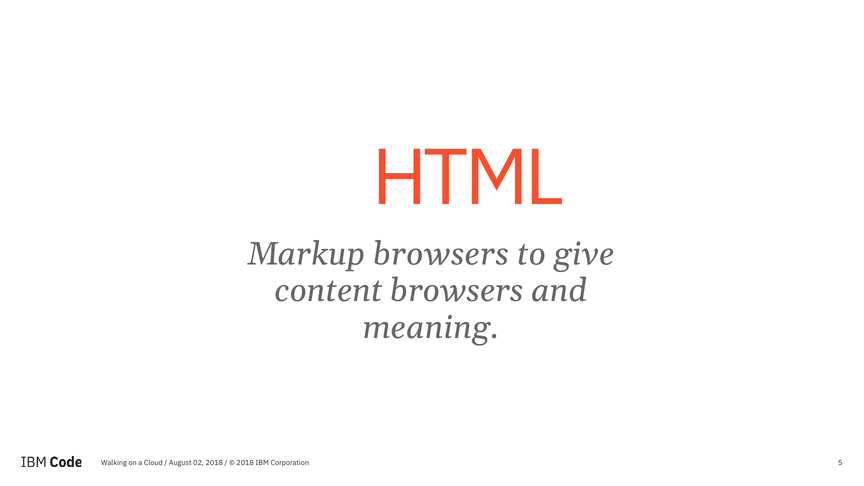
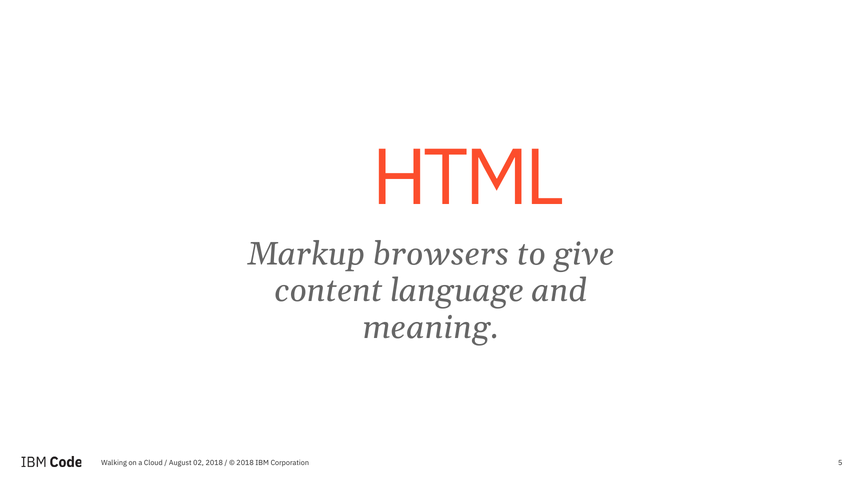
content browsers: browsers -> language
